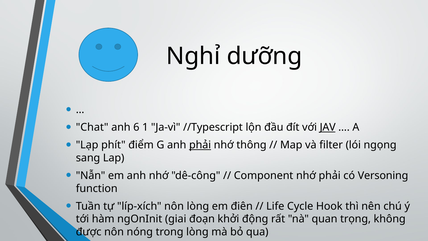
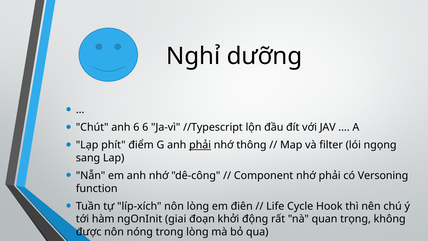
Chat: Chat -> Chút
6 1: 1 -> 6
JAV underline: present -> none
